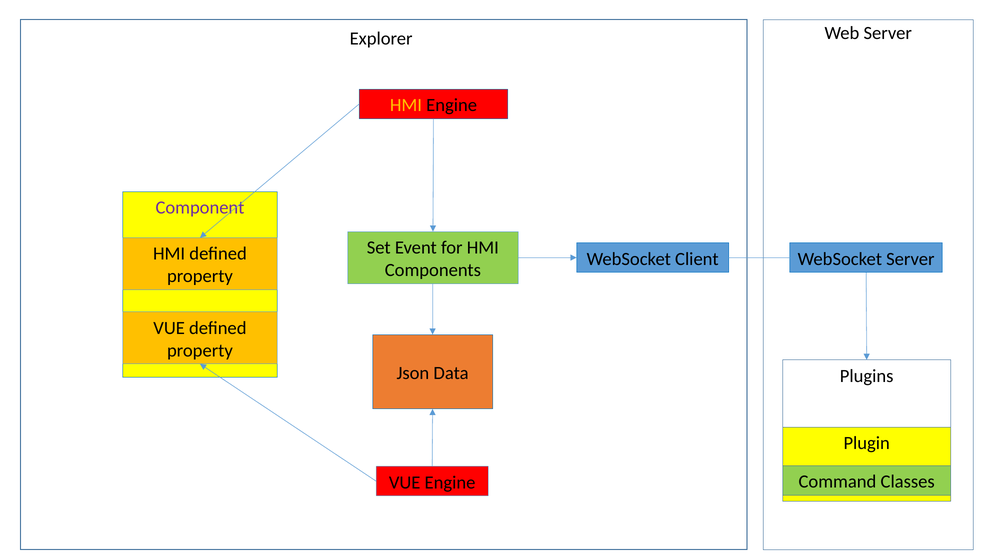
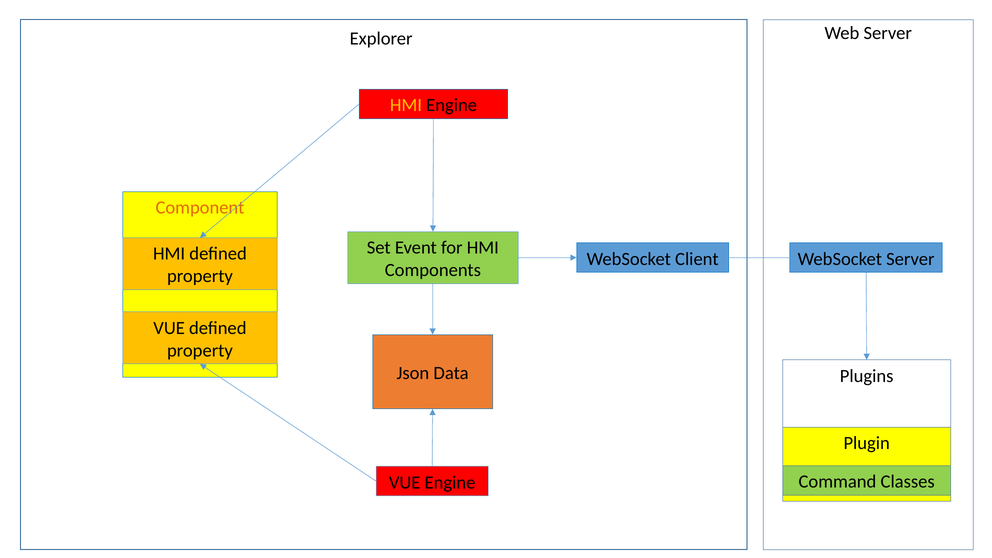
Component colour: purple -> orange
